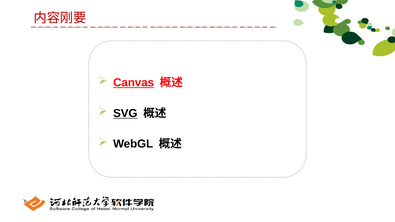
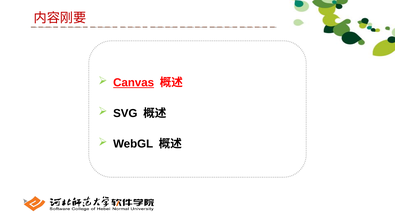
SVG underline: present -> none
